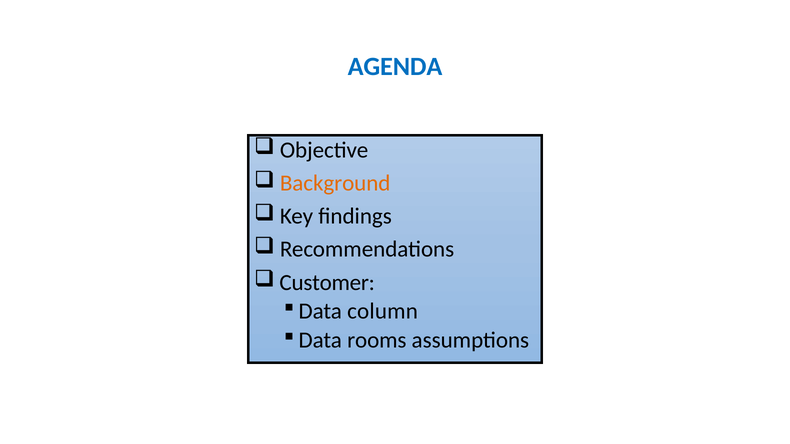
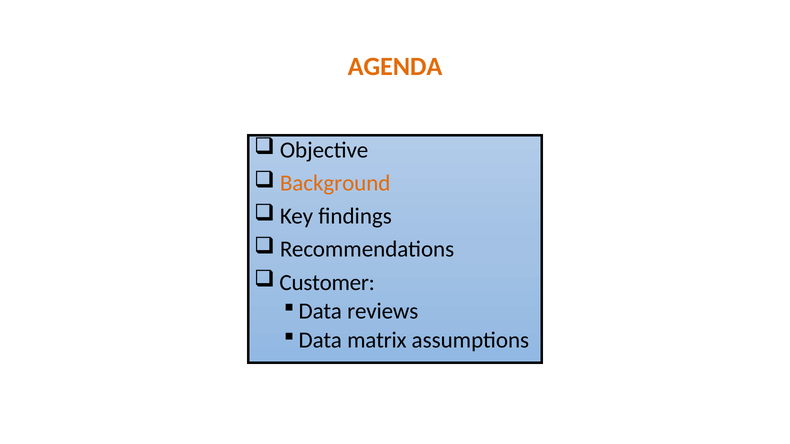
AGENDA colour: blue -> orange
column: column -> reviews
rooms: rooms -> matrix
